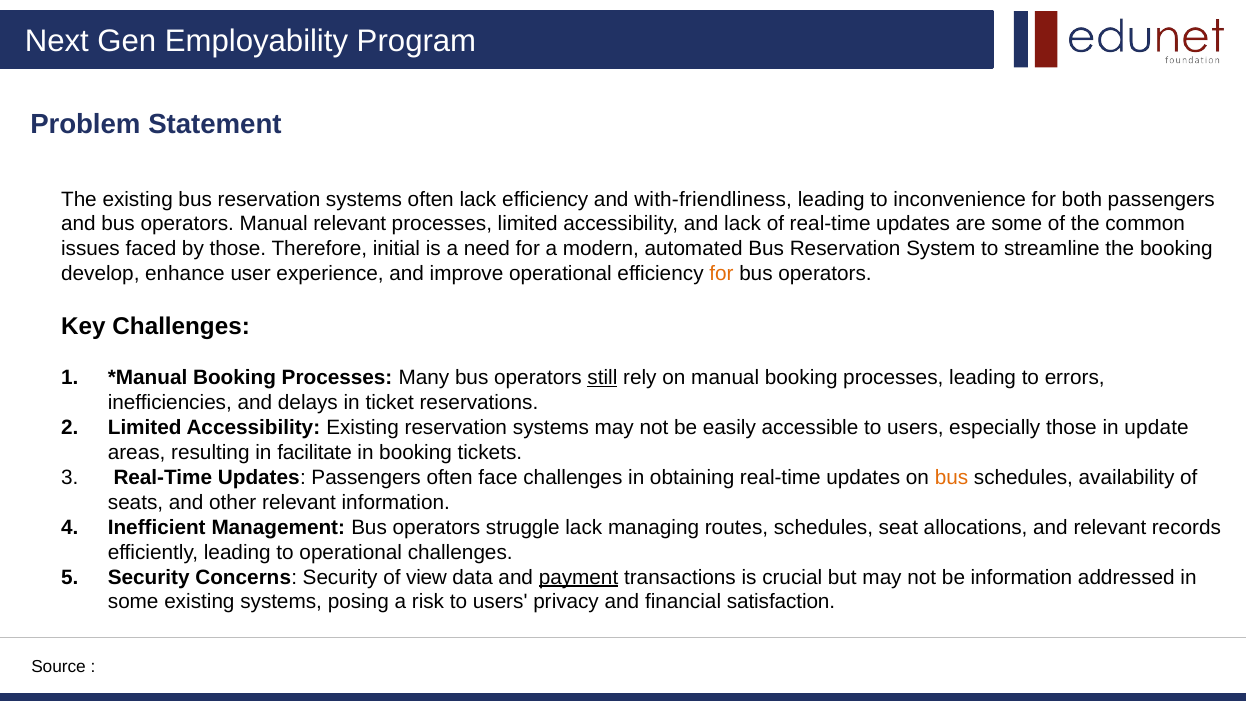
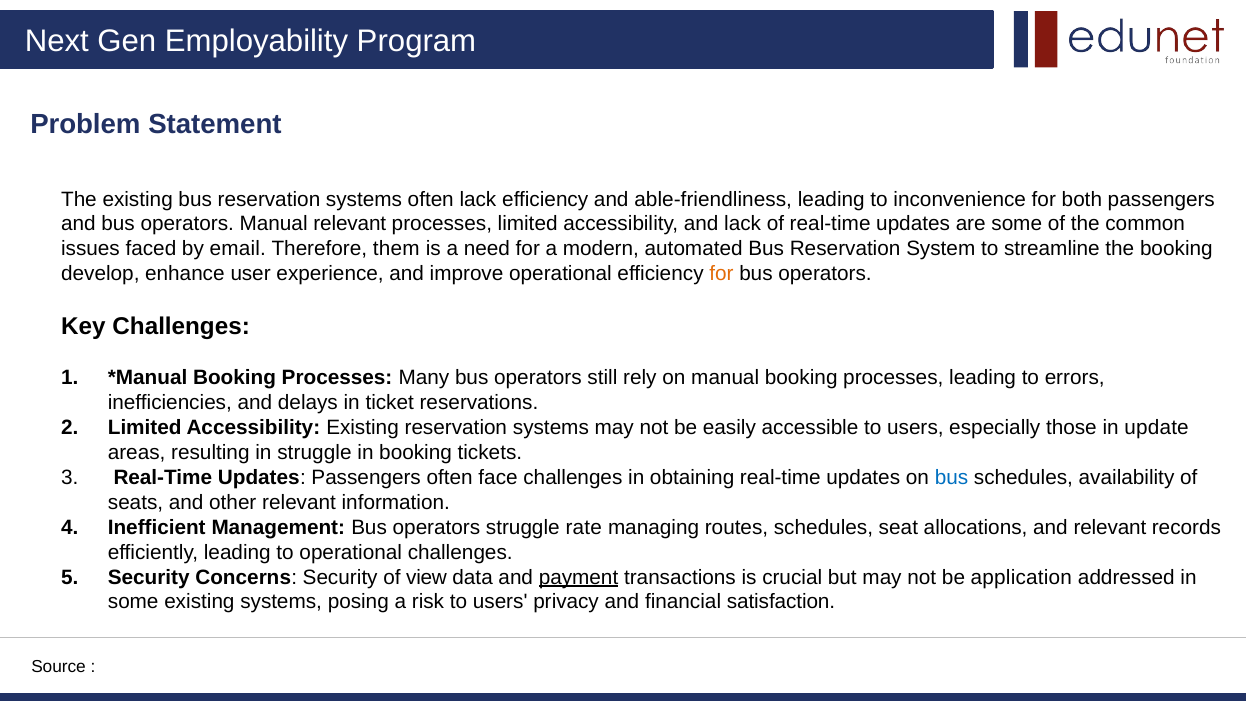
with-friendliness: with-friendliness -> able-friendliness
by those: those -> email
initial: initial -> them
still underline: present -> none
in facilitate: facilitate -> struggle
bus at (952, 477) colour: orange -> blue
struggle lack: lack -> rate
be information: information -> application
